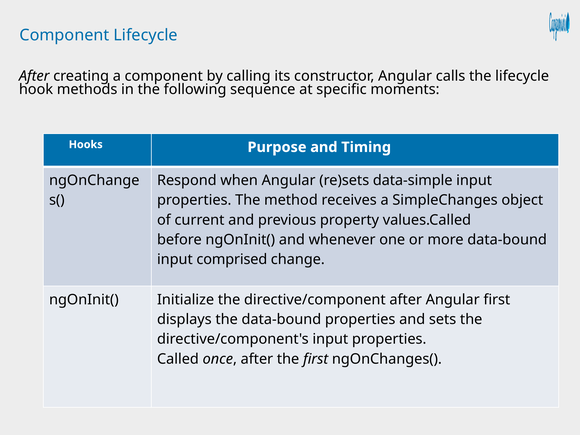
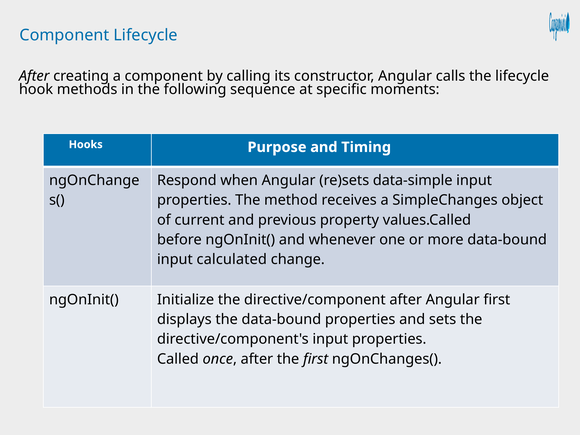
comprised: comprised -> calculated
